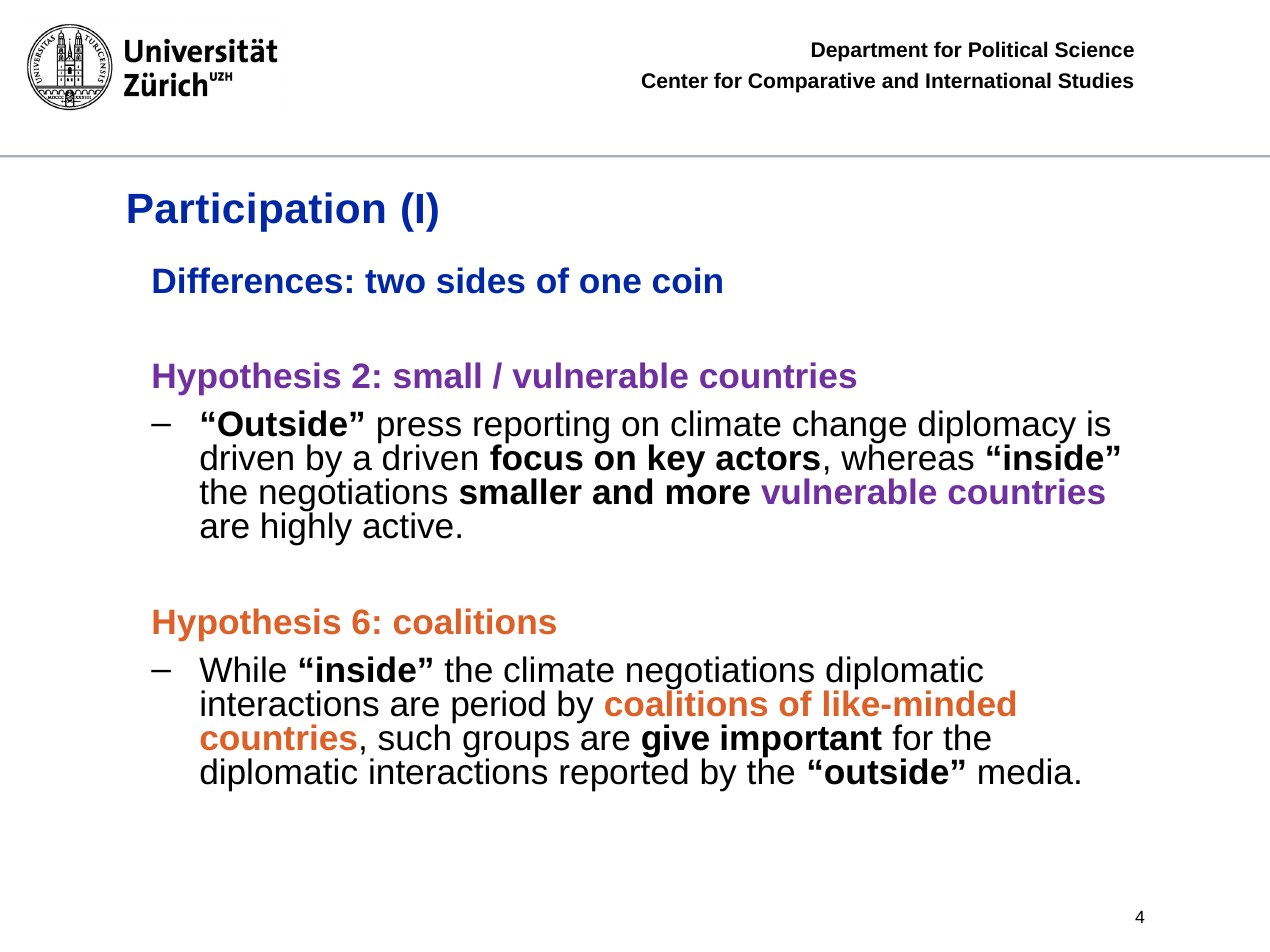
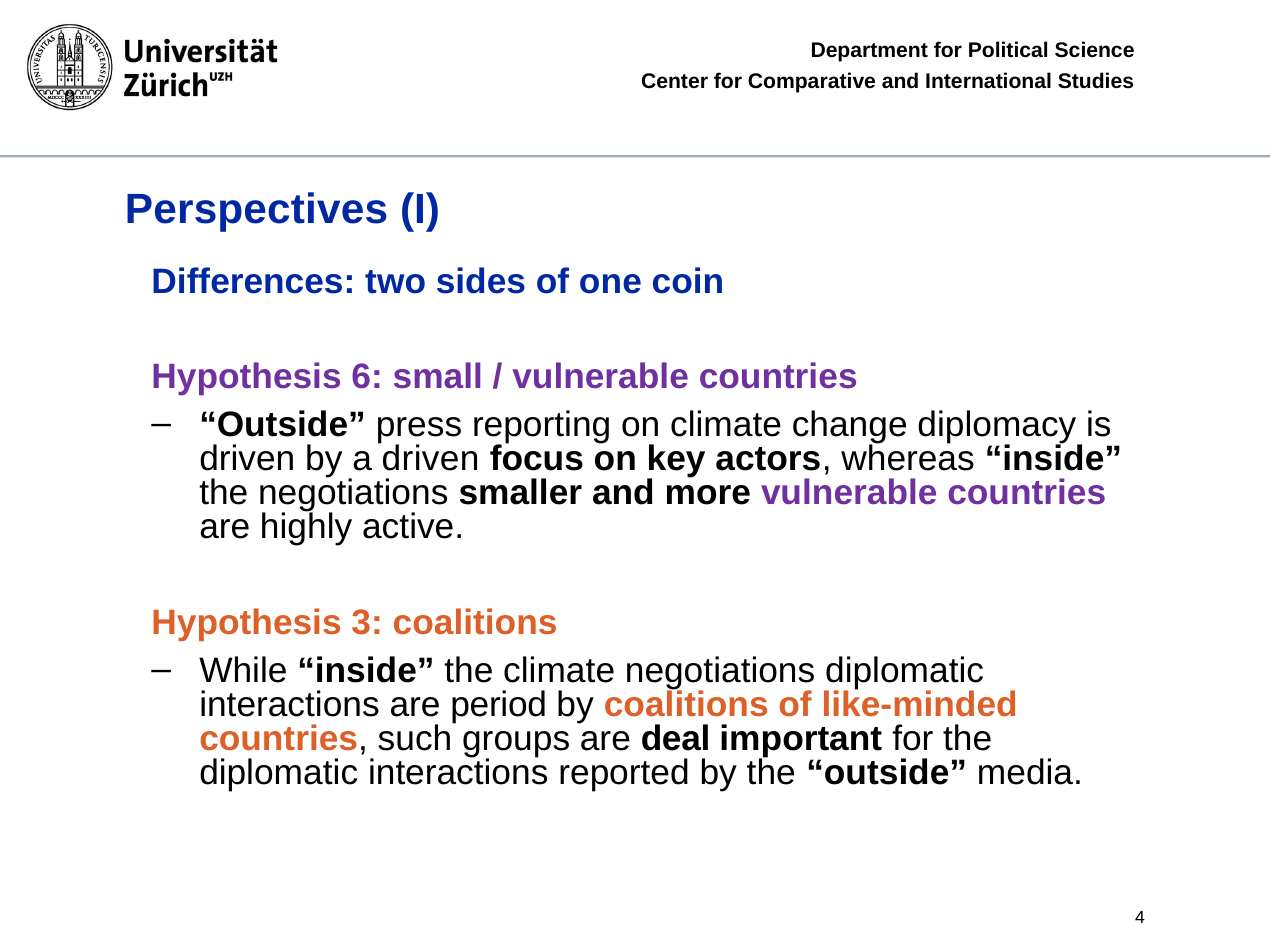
Participation: Participation -> Perspectives
2: 2 -> 6
6: 6 -> 3
give: give -> deal
